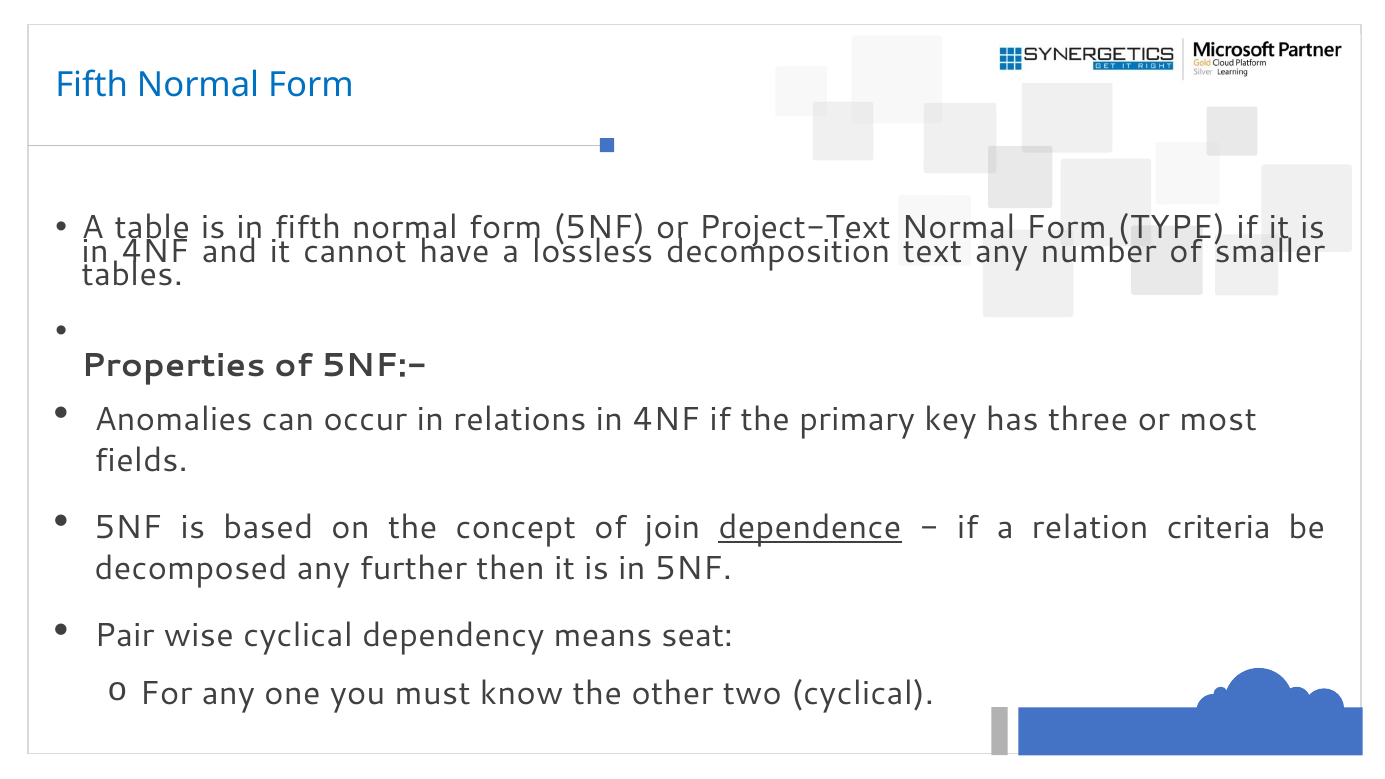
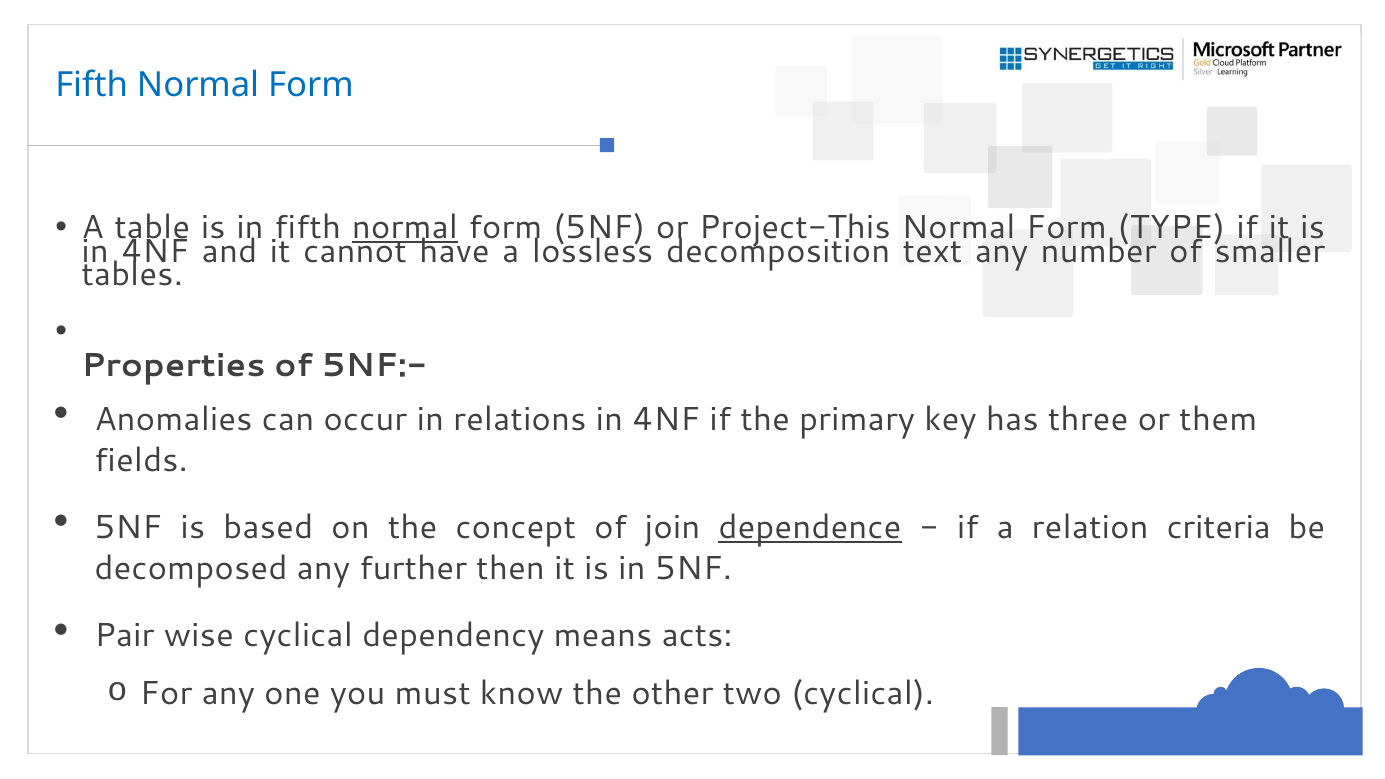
normal at (405, 228) underline: none -> present
Project-Text: Project-Text -> Project-This
most: most -> them
seat: seat -> acts
